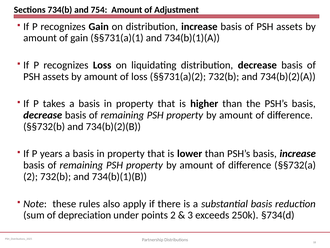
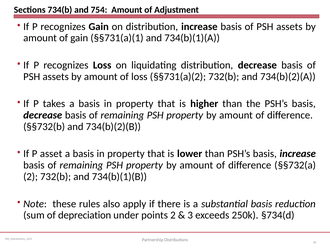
years: years -> asset
